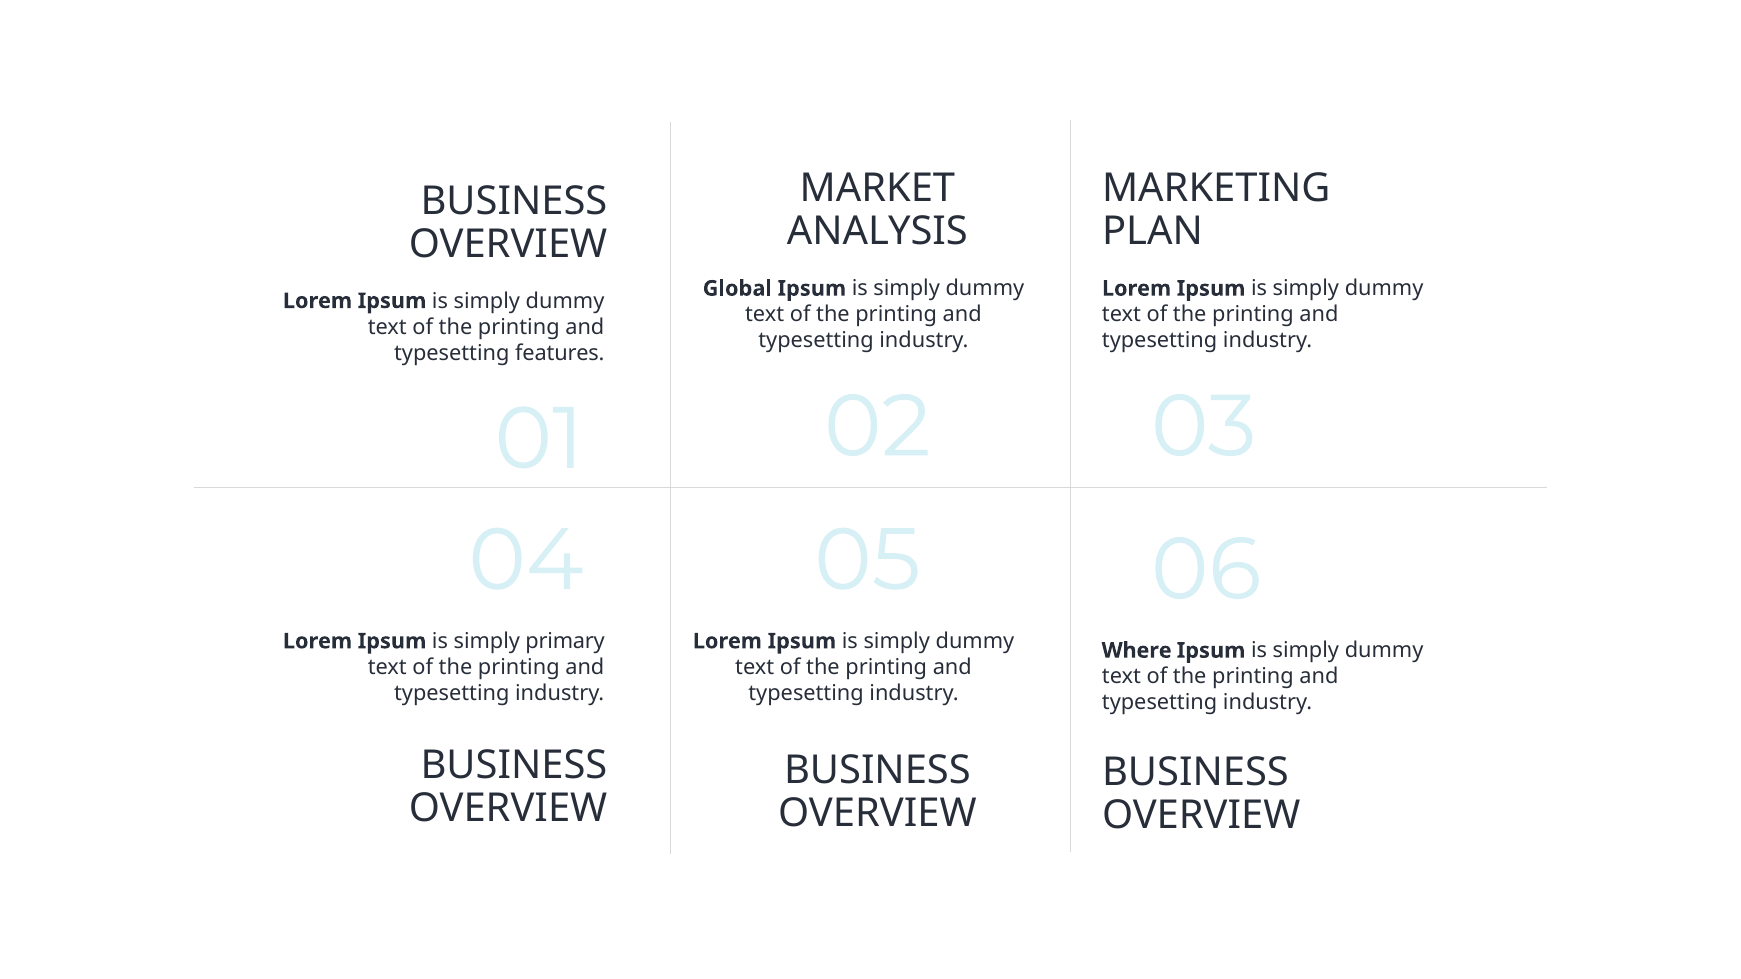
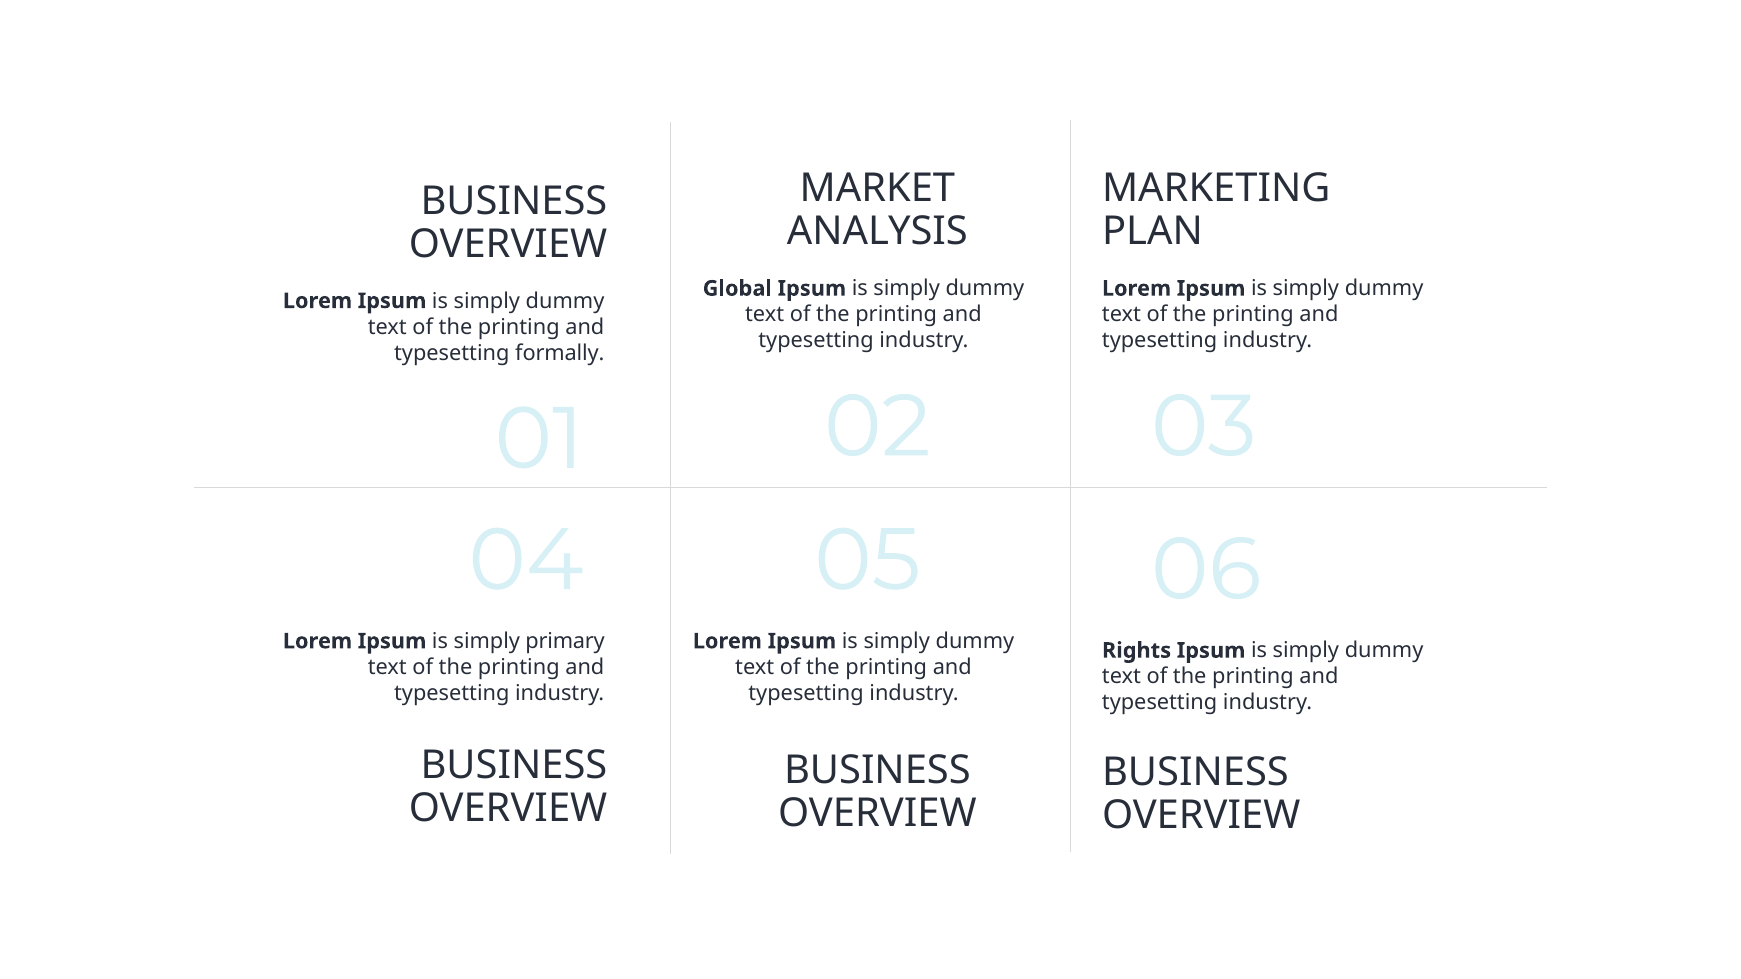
features: features -> formally
Where: Where -> Rights
